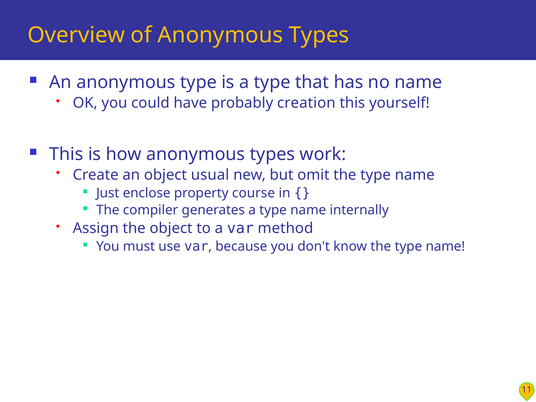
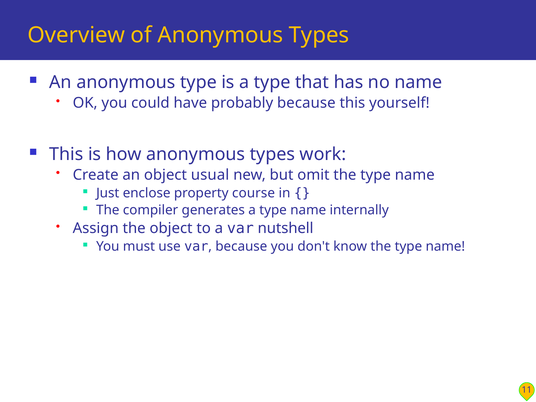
probably creation: creation -> because
method: method -> nutshell
